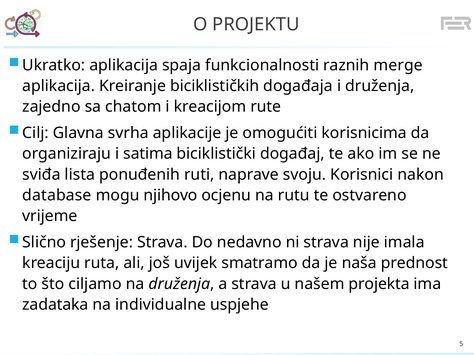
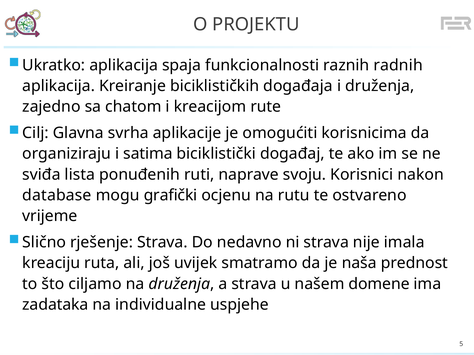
merge: merge -> radnih
njihovo: njihovo -> grafički
projekta: projekta -> domene
